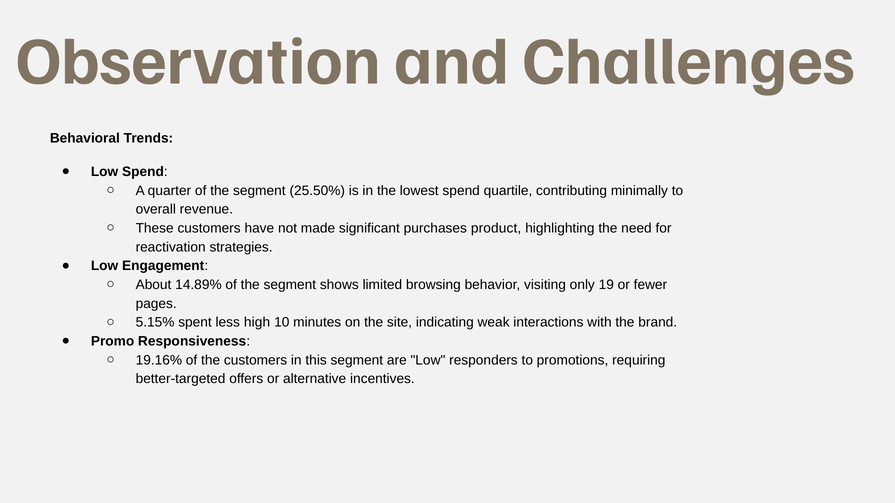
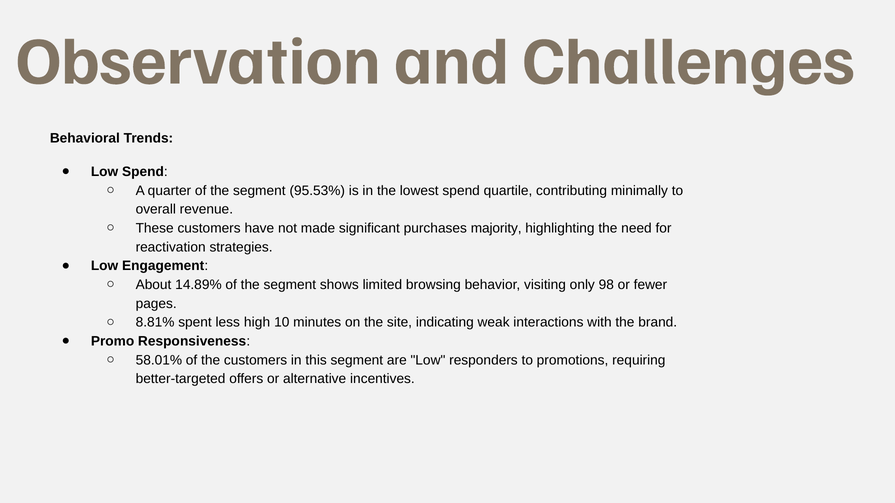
25.50%: 25.50% -> 95.53%
product: product -> majority
19: 19 -> 98
5.15%: 5.15% -> 8.81%
19.16%: 19.16% -> 58.01%
